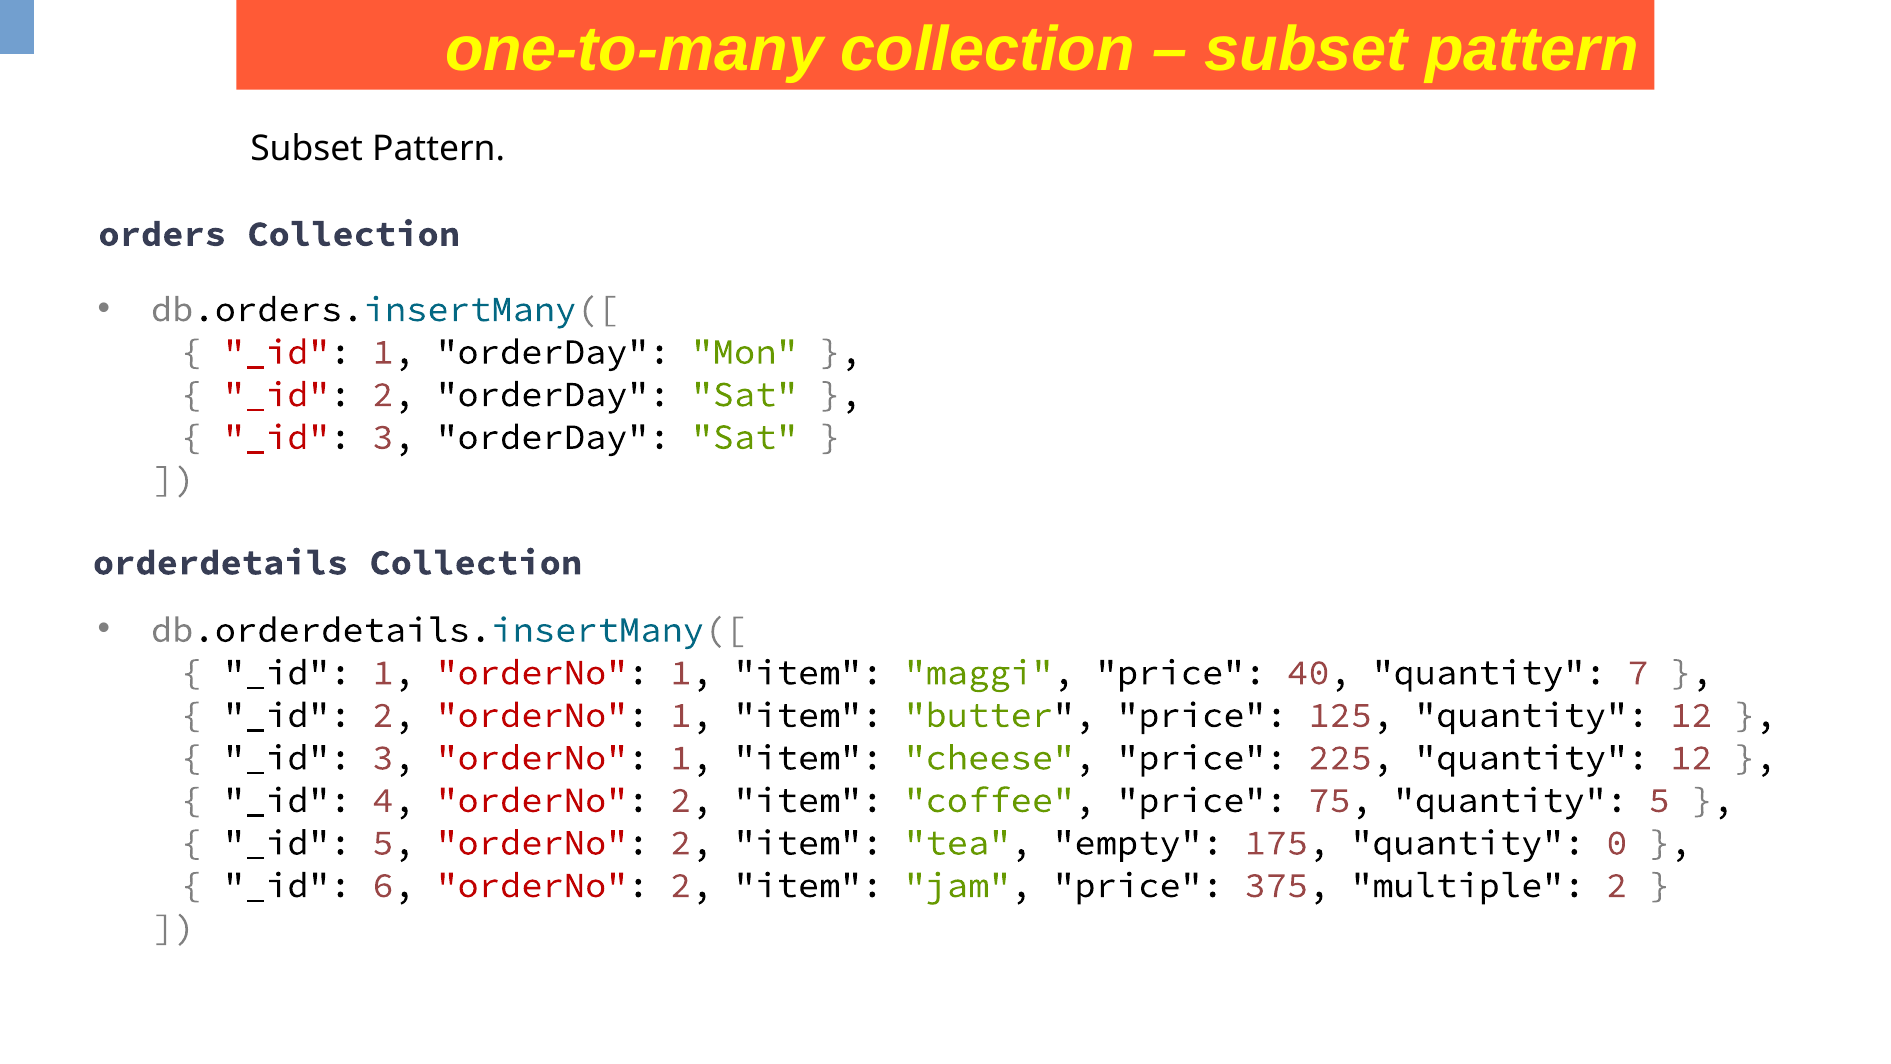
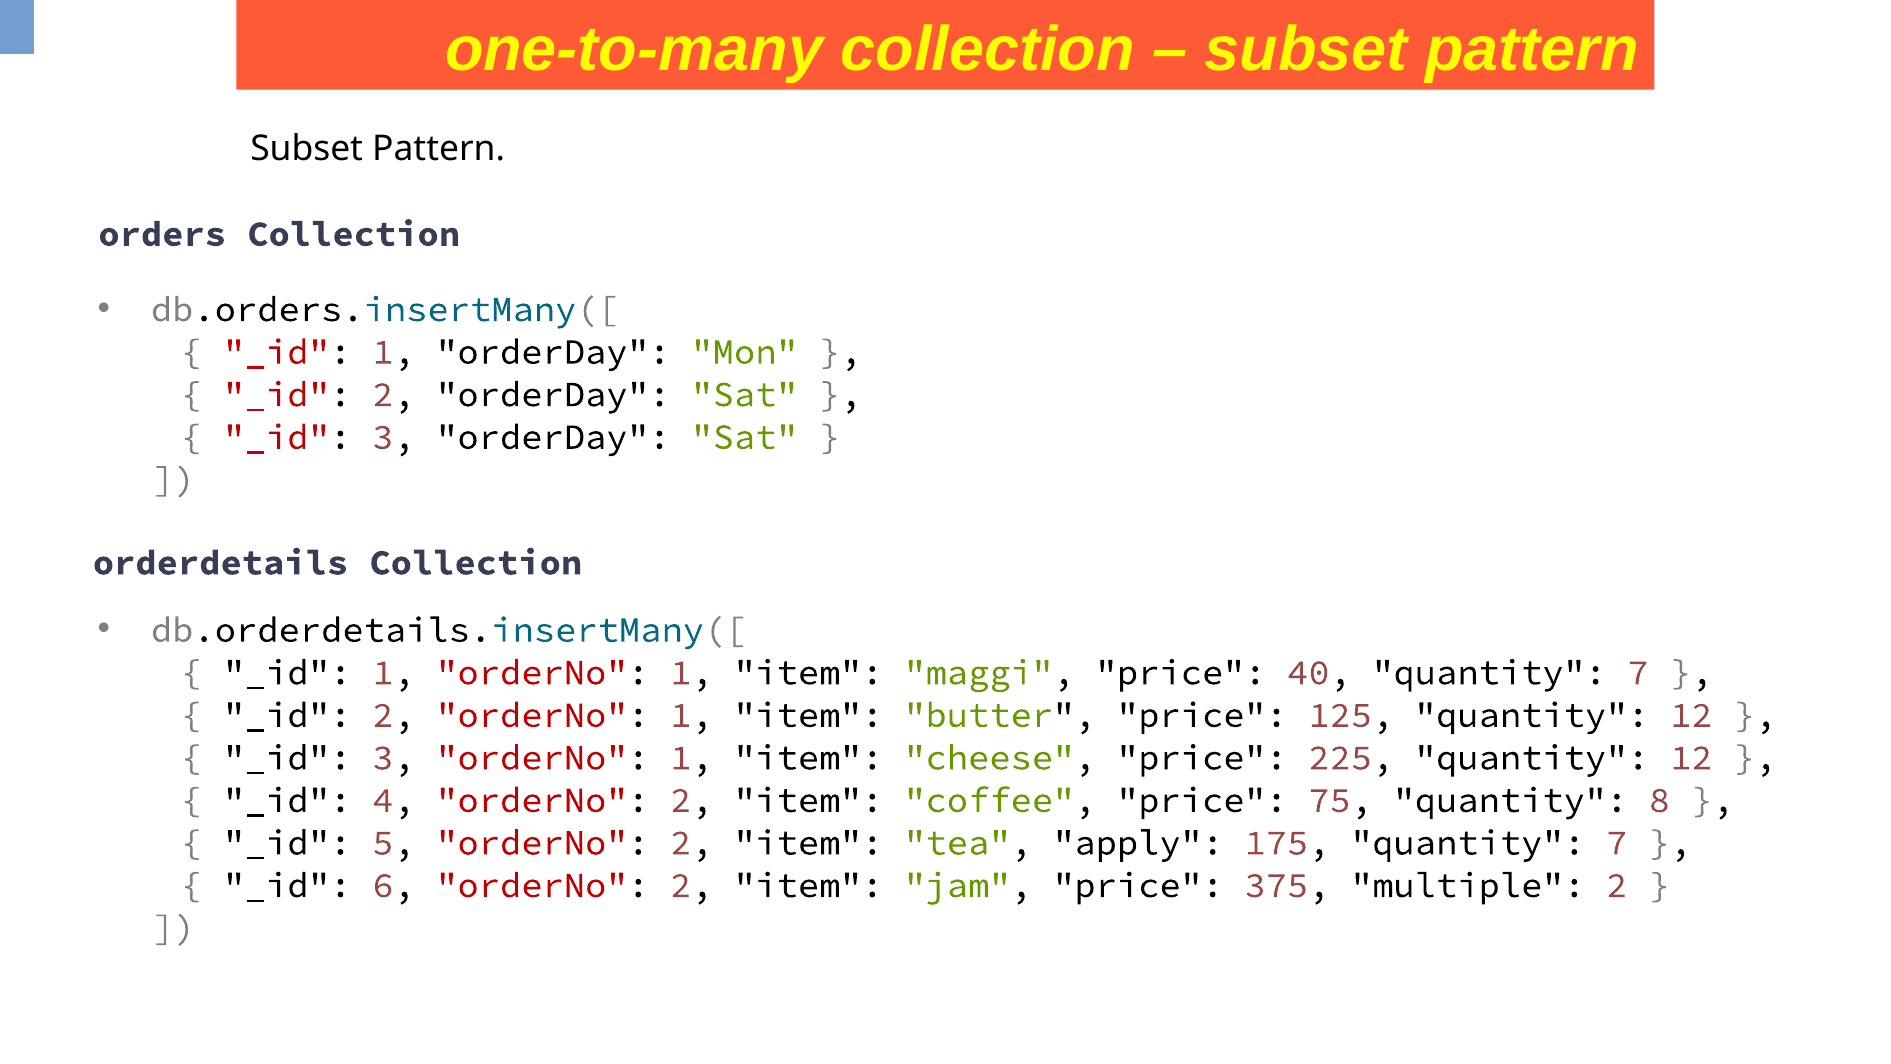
quantity 5: 5 -> 8
empty: empty -> apply
175 quantity 0: 0 -> 7
